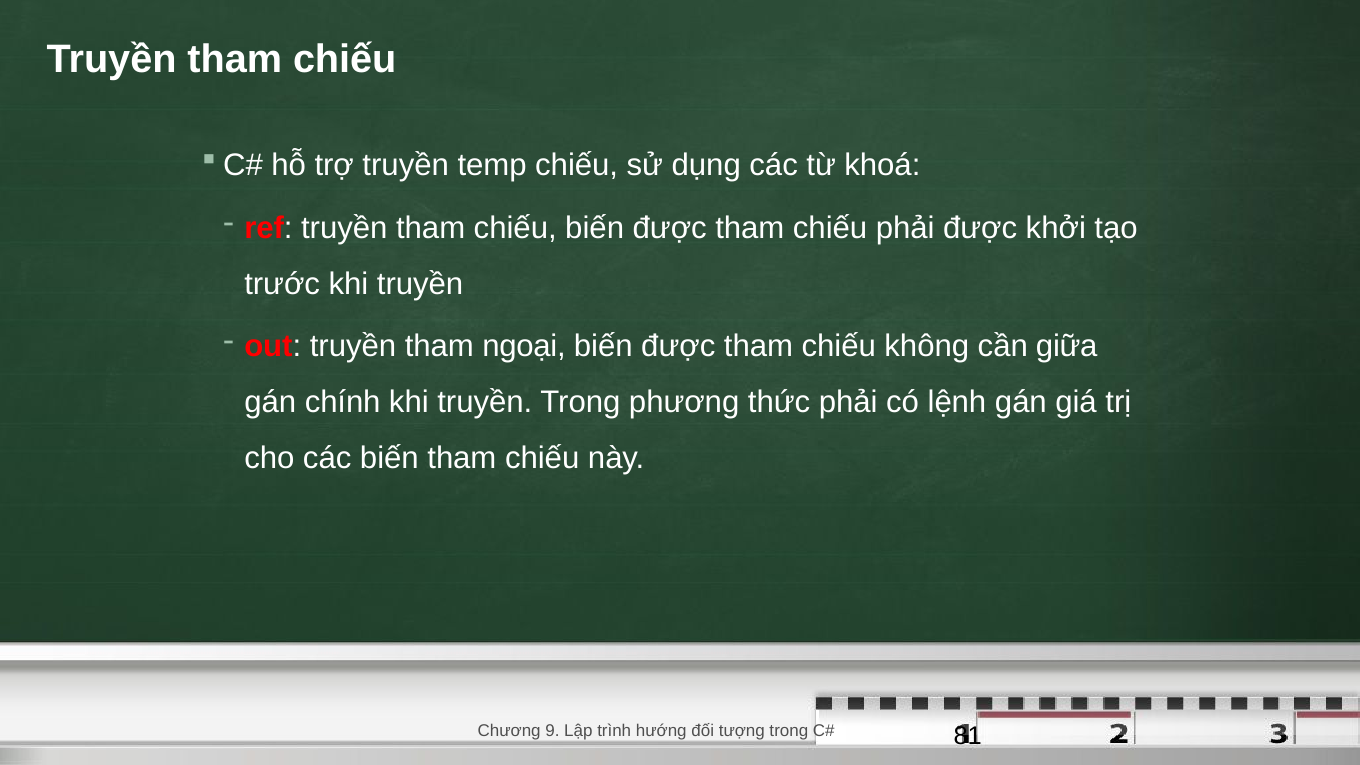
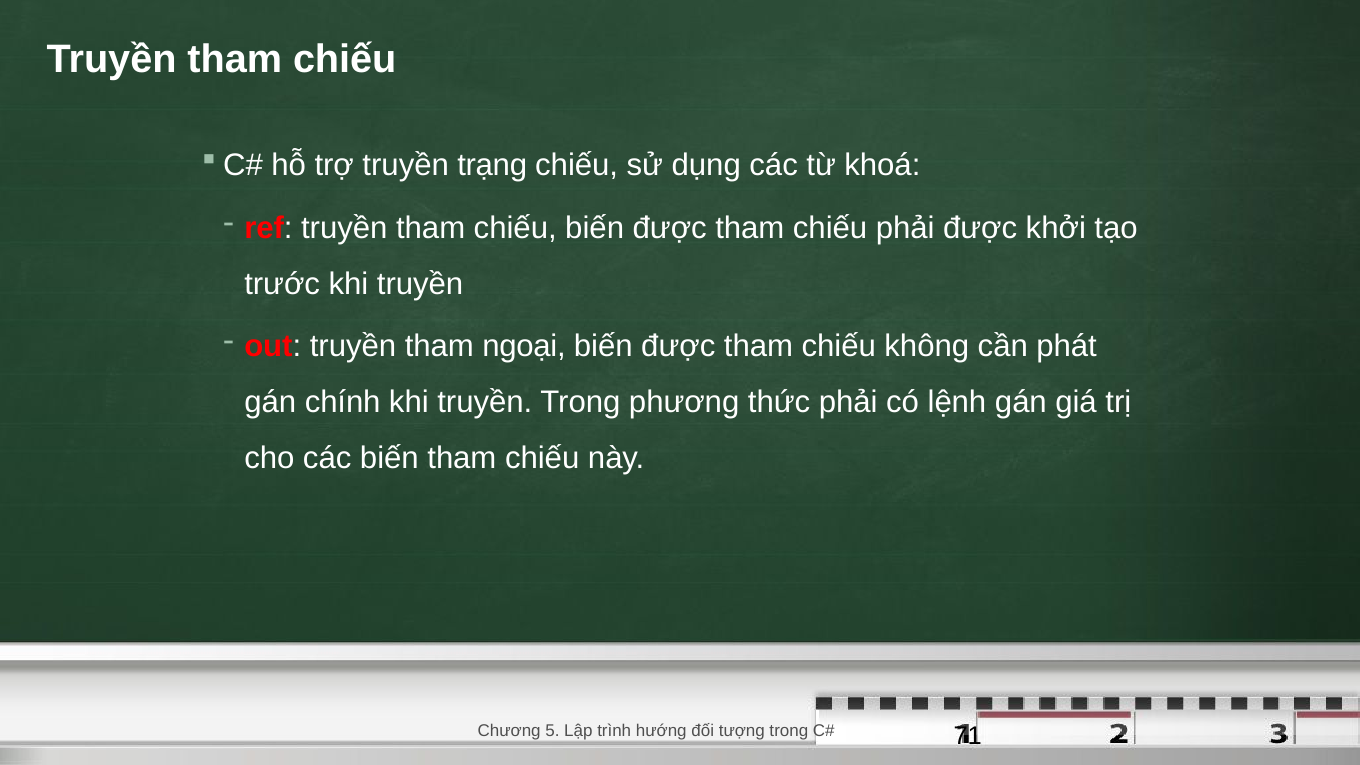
temp: temp -> trạng
giữa: giữa -> phát
9: 9 -> 5
81: 81 -> 71
